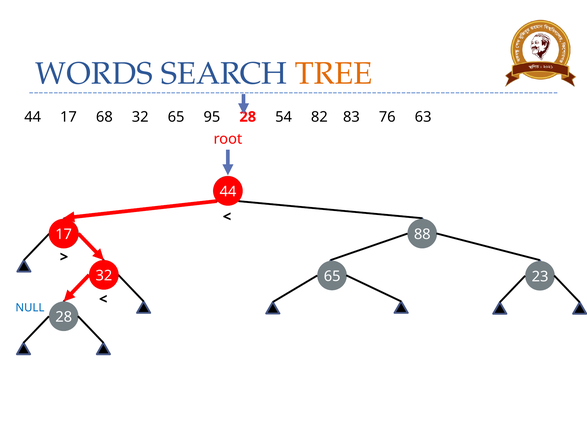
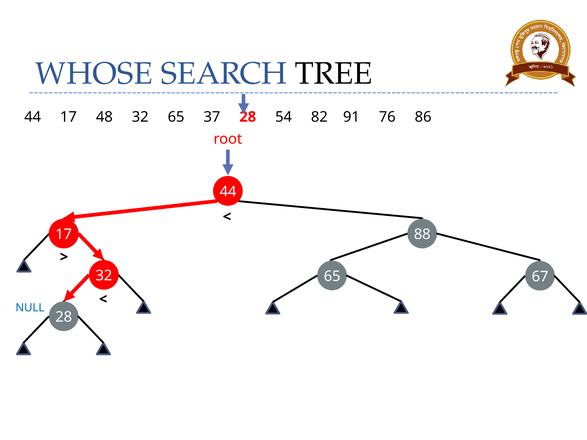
WORDS: WORDS -> WHOSE
TREE colour: orange -> black
68: 68 -> 48
95: 95 -> 37
83: 83 -> 91
63: 63 -> 86
23: 23 -> 67
